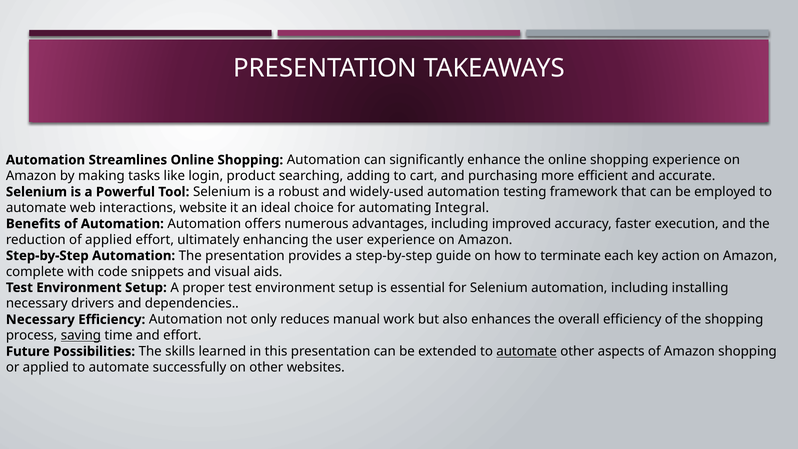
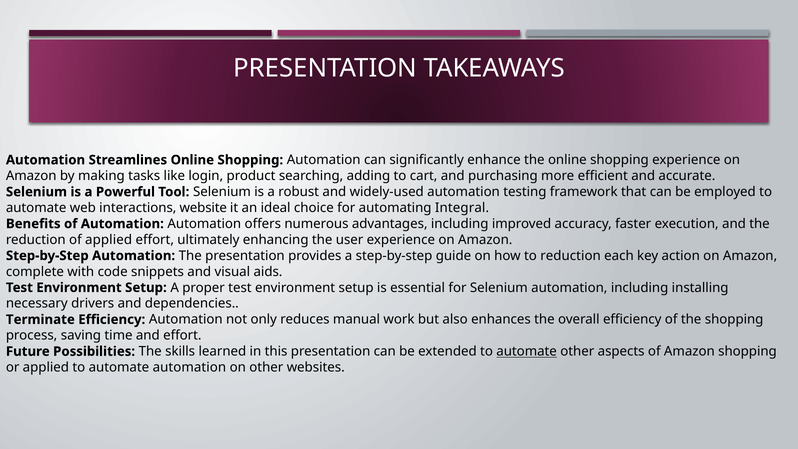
to terminate: terminate -> reduction
Necessary at (40, 319): Necessary -> Terminate
saving underline: present -> none
automate successfully: successfully -> automation
